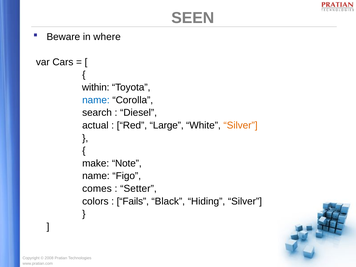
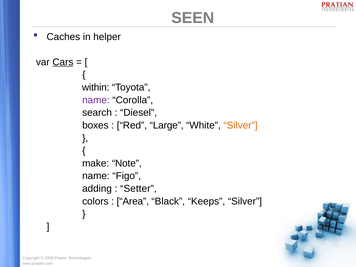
Beware: Beware -> Caches
where: where -> helper
Cars underline: none -> present
name at (96, 100) colour: blue -> purple
actual: actual -> boxes
comes: comes -> adding
Fails: Fails -> Area
Hiding: Hiding -> Keeps
